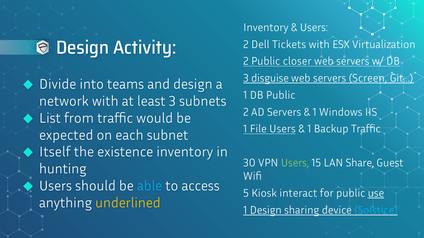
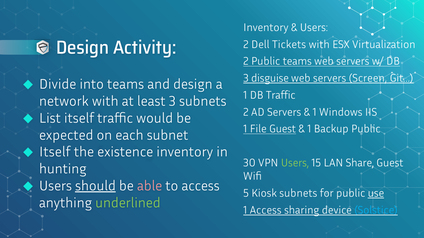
Public closer: closer -> teams
DB Public: Public -> Traffic
List from: from -> itself
File Users: Users -> Guest
Backup Traffic: Traffic -> Public
should underline: none -> present
able colour: light blue -> pink
Kiosk interact: interact -> subnets
underlined colour: yellow -> light green
1 Design: Design -> Access
